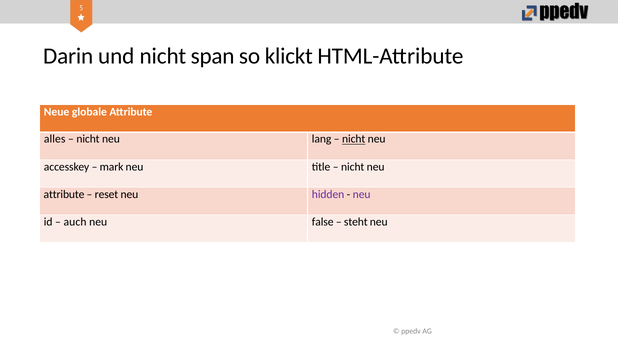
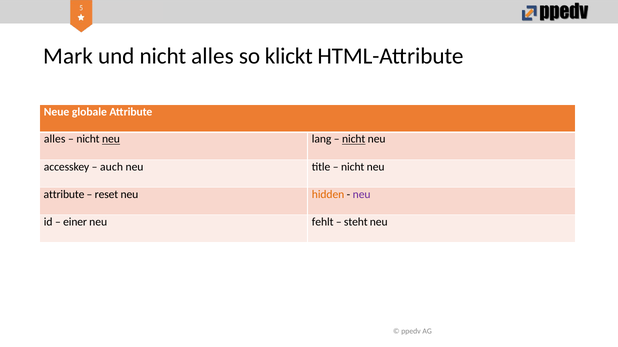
Darin: Darin -> Mark
nicht span: span -> alles
neu at (111, 139) underline: none -> present
mark: mark -> auch
hidden colour: purple -> orange
auch: auch -> einer
false: false -> fehlt
